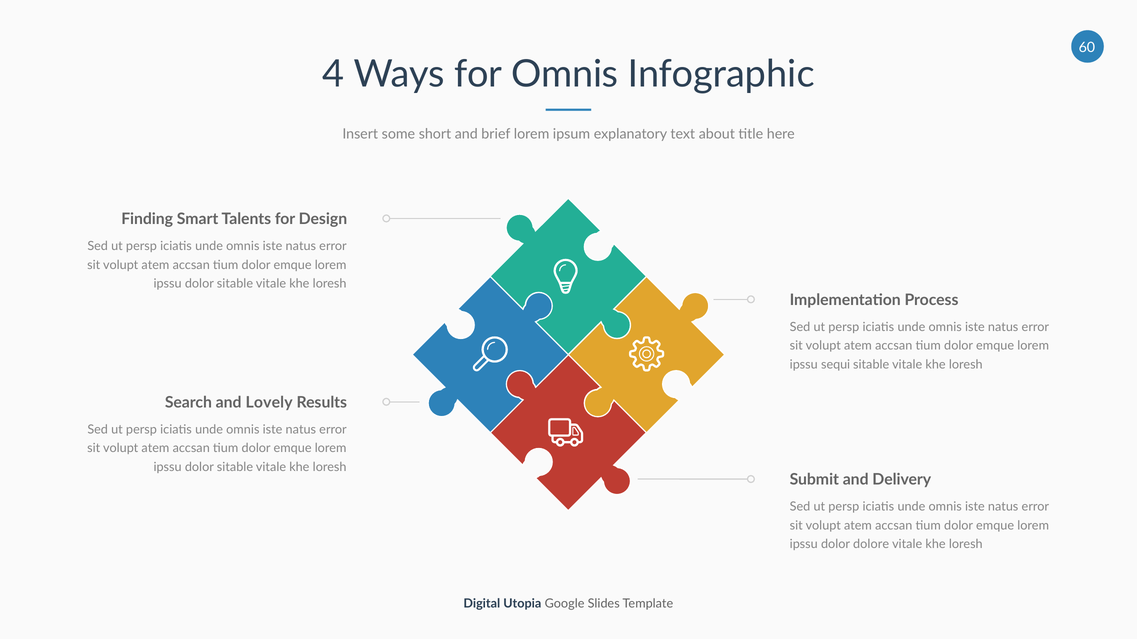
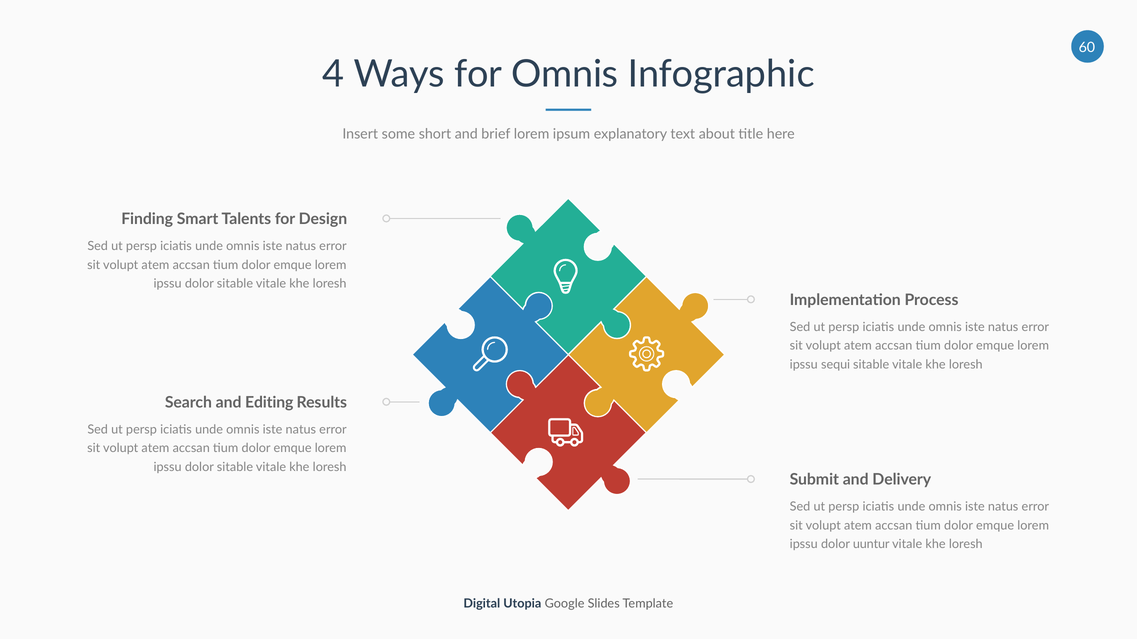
Lovely: Lovely -> Editing
dolore: dolore -> uuntur
